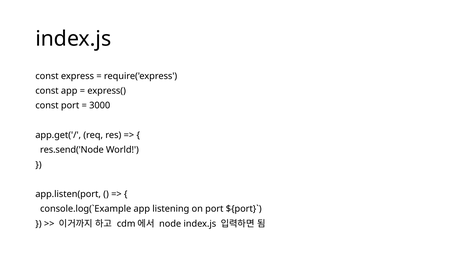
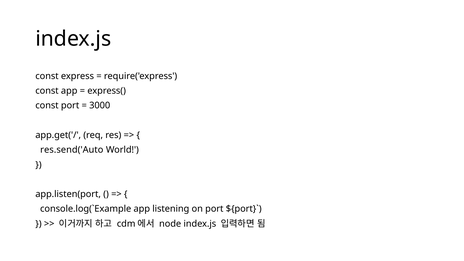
res.send('Node: res.send('Node -> res.send('Auto
